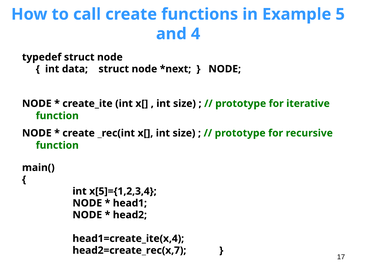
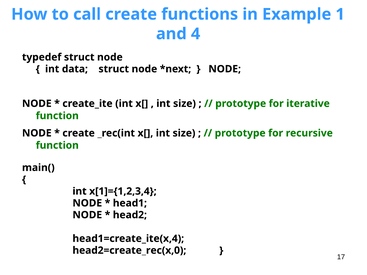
5: 5 -> 1
x[5]={1,2,3,4: x[5]={1,2,3,4 -> x[1]={1,2,3,4
head2=create_rec(x,7: head2=create_rec(x,7 -> head2=create_rec(x,0
